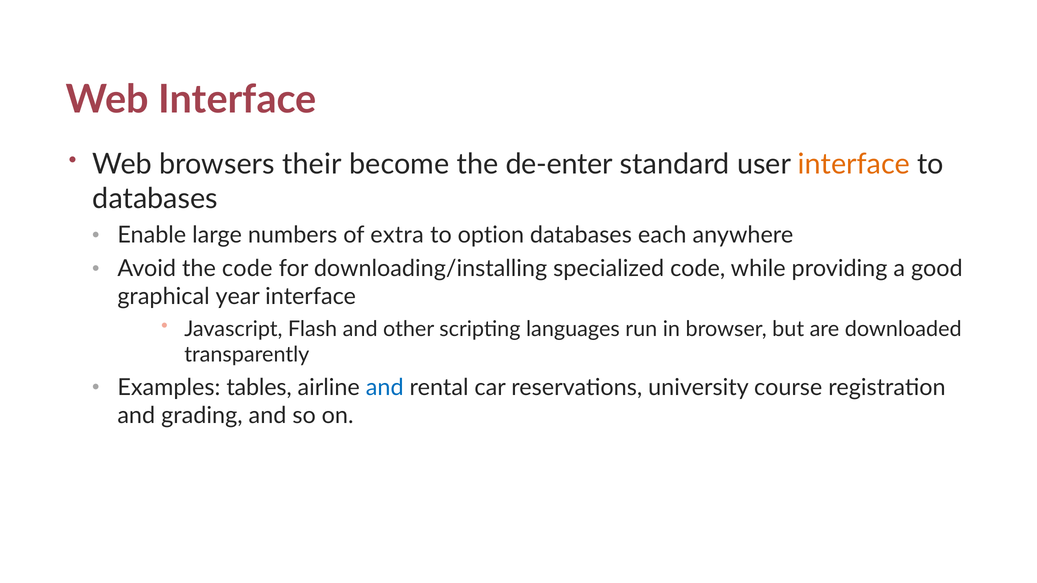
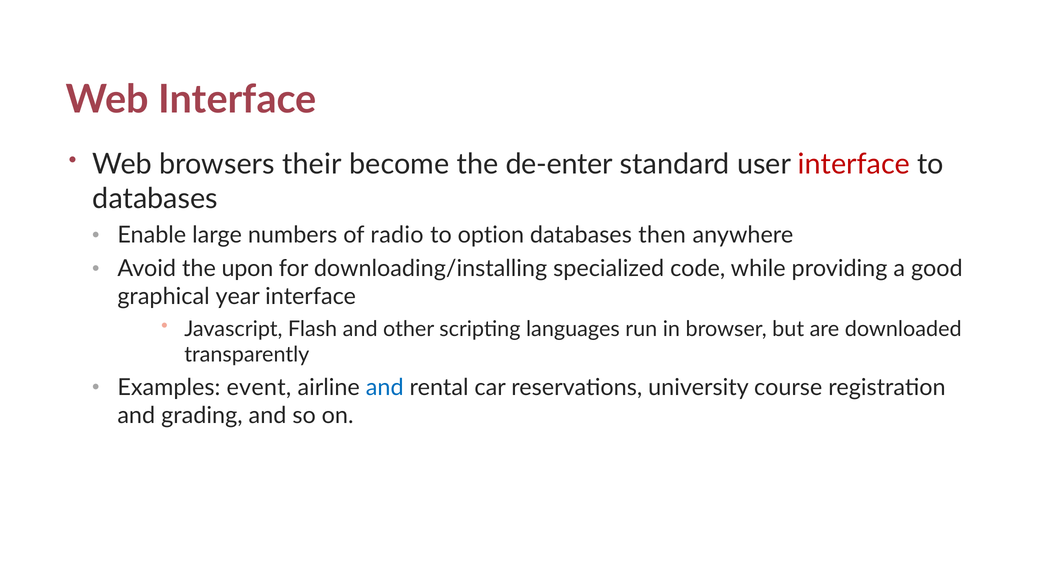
interface at (854, 164) colour: orange -> red
extra: extra -> radio
each: each -> then
the code: code -> upon
tables: tables -> event
